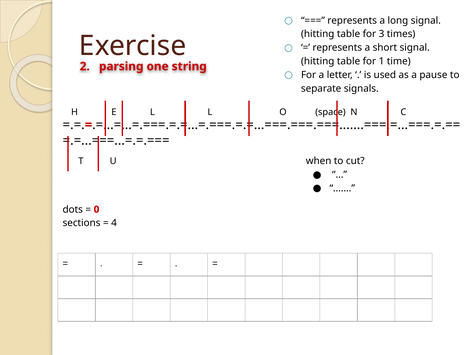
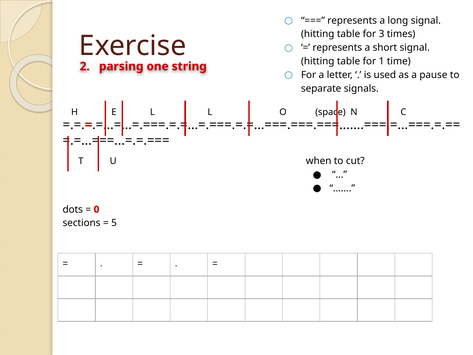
4: 4 -> 5
